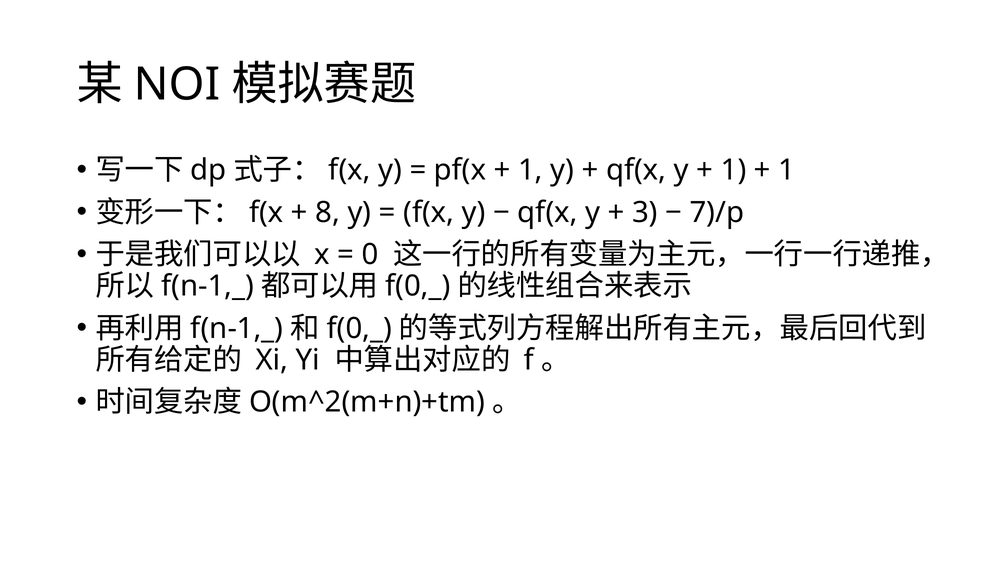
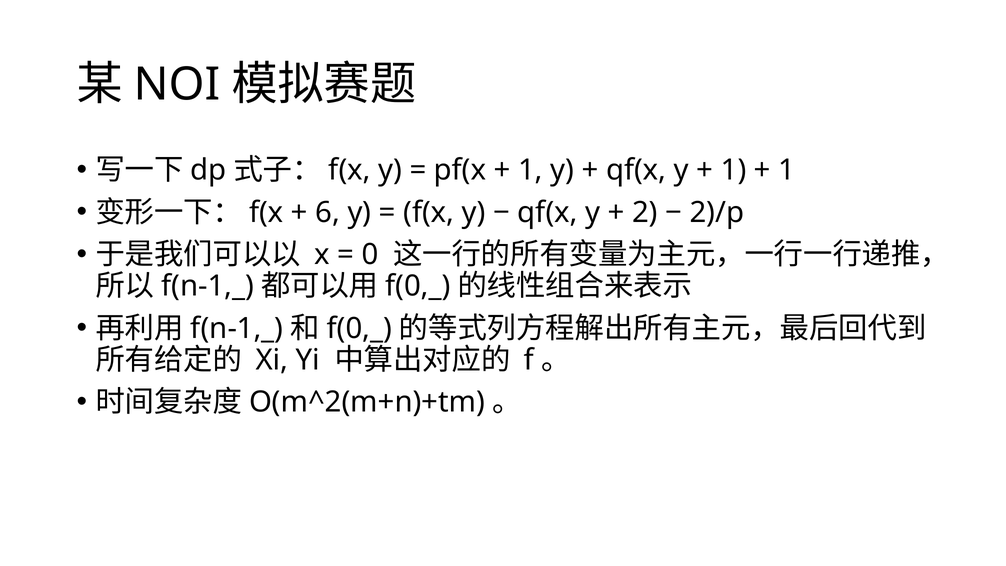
8: 8 -> 6
3: 3 -> 2
7)/p: 7)/p -> 2)/p
